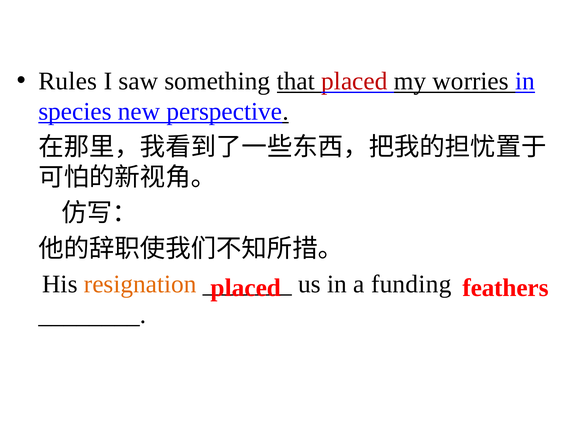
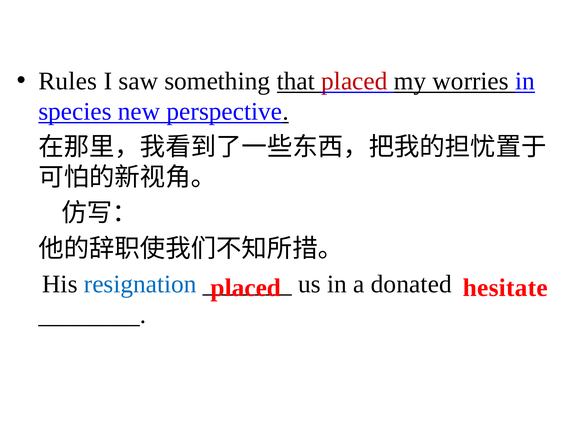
resignation colour: orange -> blue
funding: funding -> donated
feathers: feathers -> hesitate
